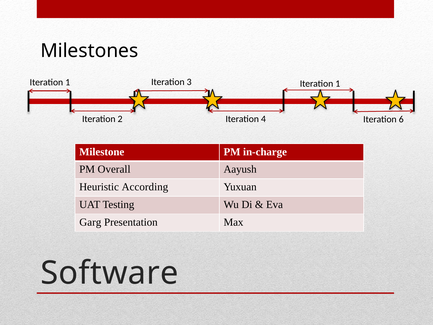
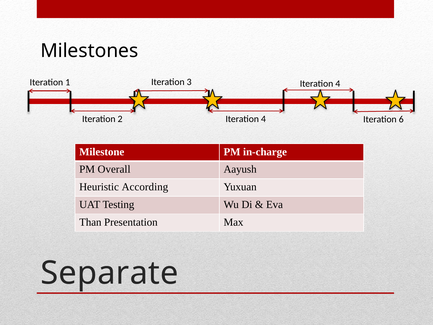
1 at (338, 84): 1 -> 4
Garg: Garg -> Than
Software: Software -> Separate
